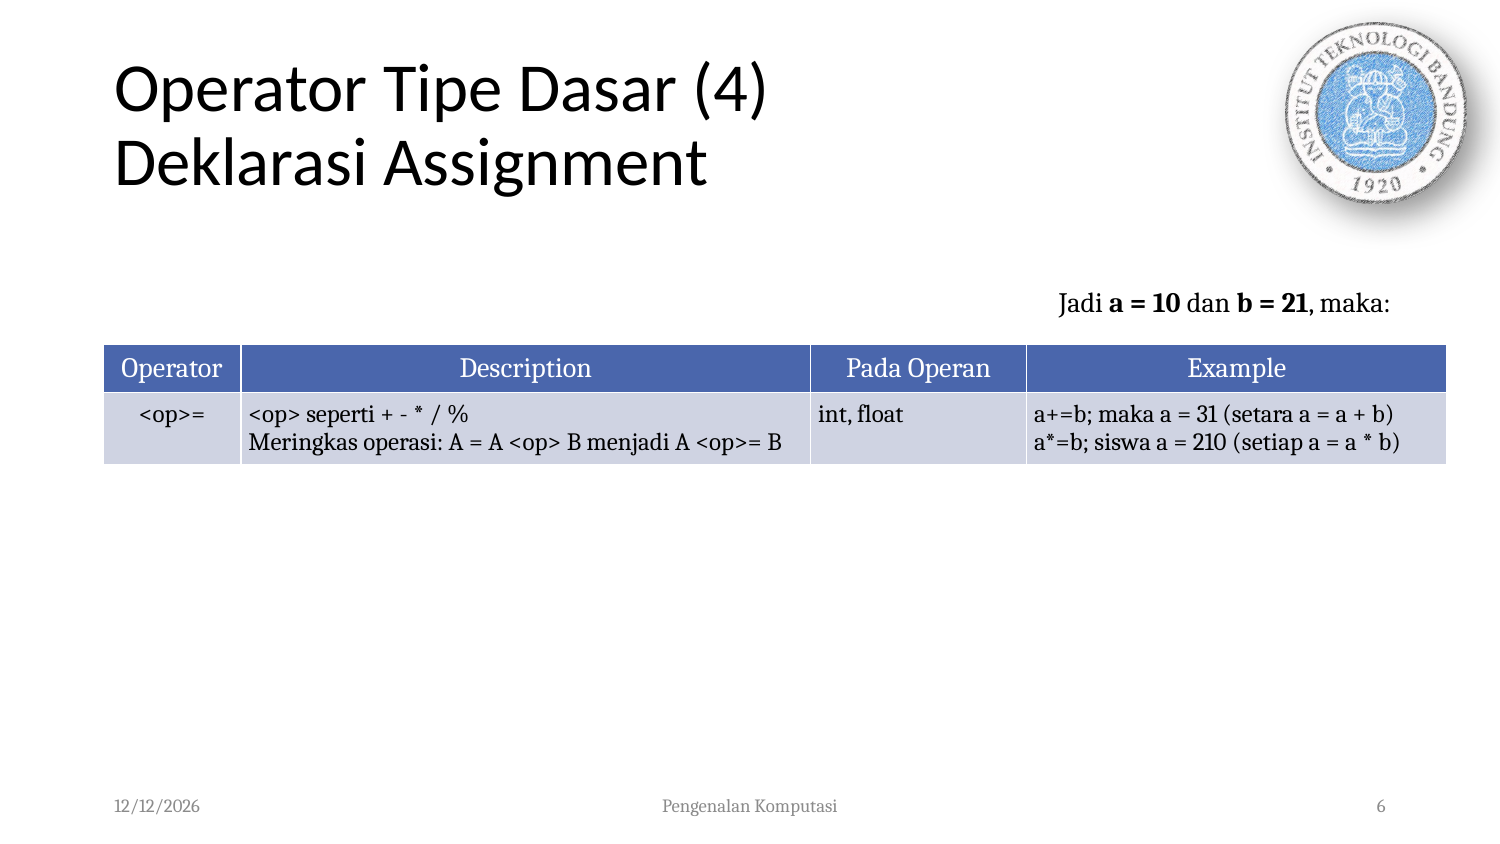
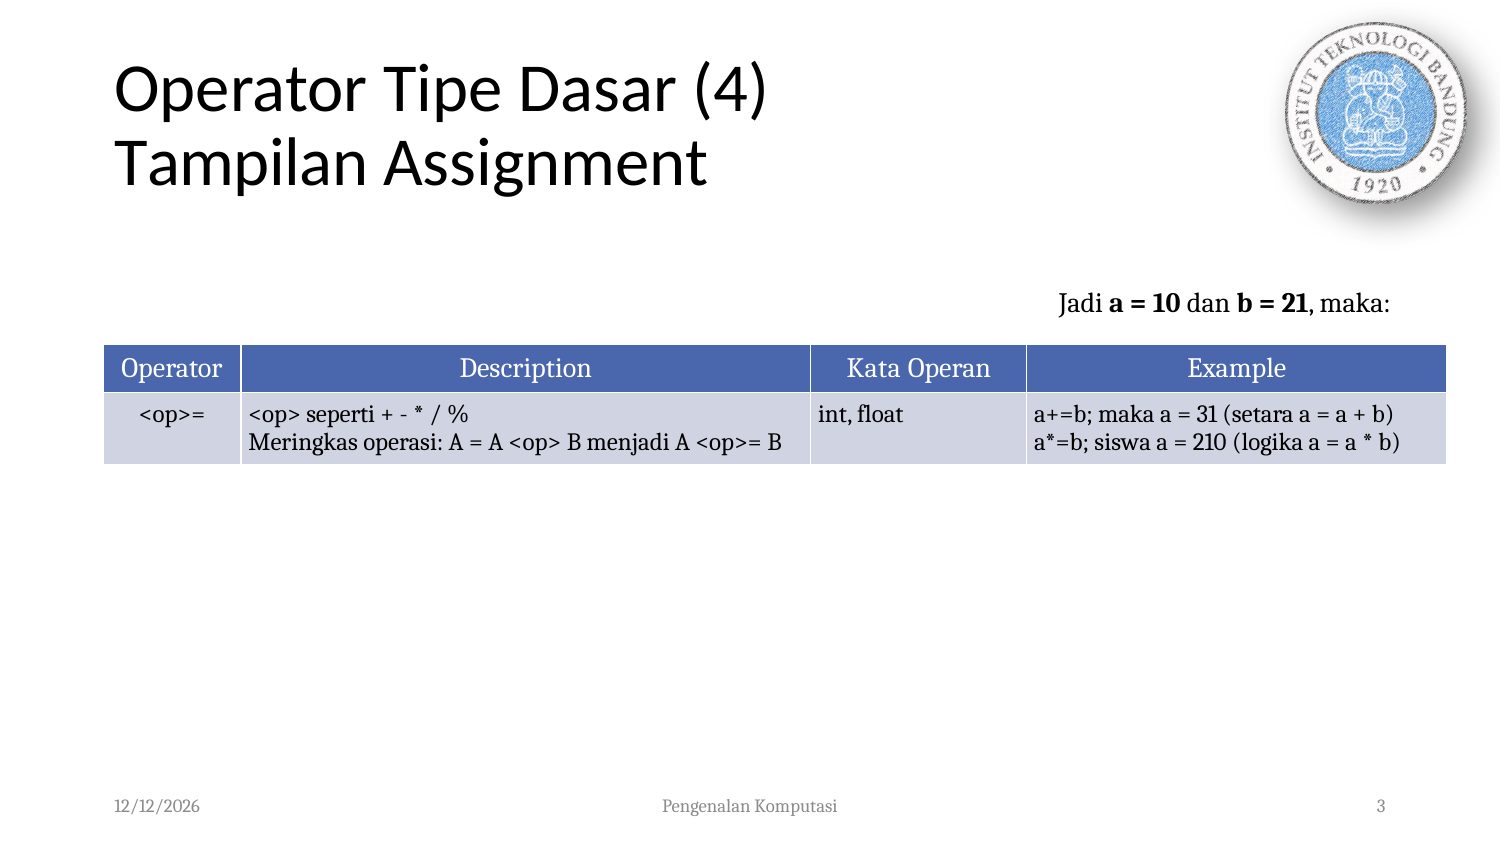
Deklarasi: Deklarasi -> Tampilan
Pada: Pada -> Kata
setiap: setiap -> logika
6: 6 -> 3
